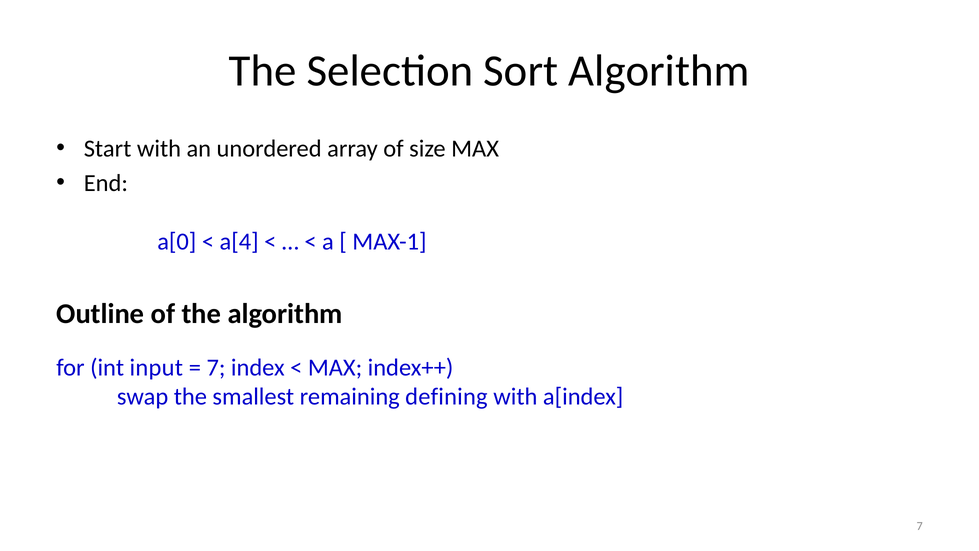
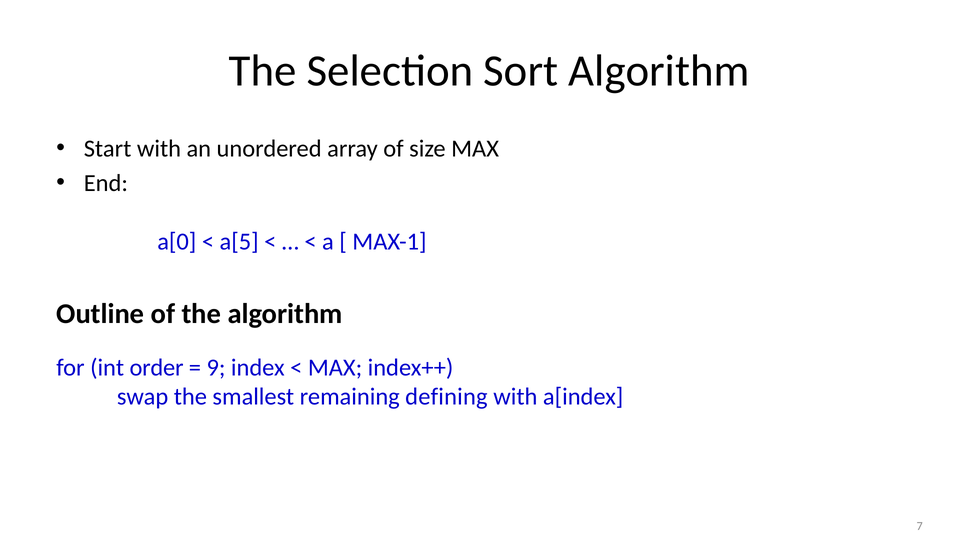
a[4: a[4 -> a[5
input: input -> order
7 at (216, 367): 7 -> 9
